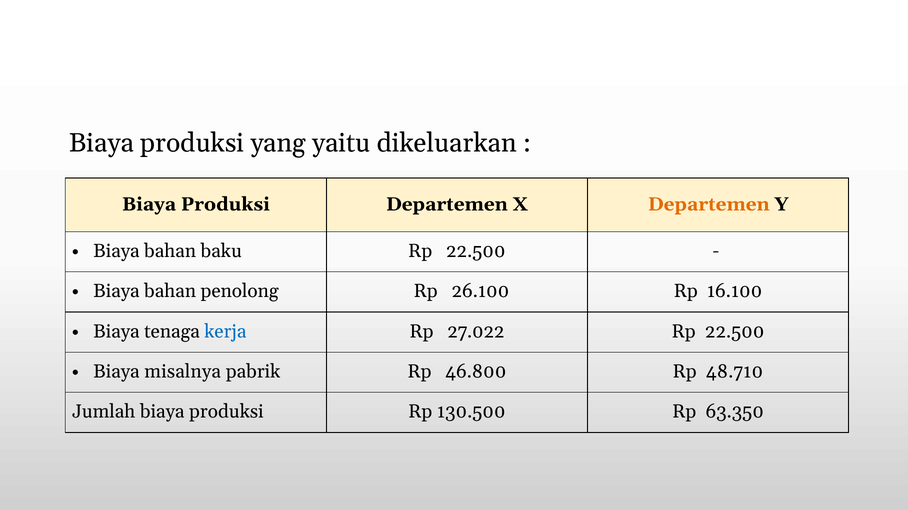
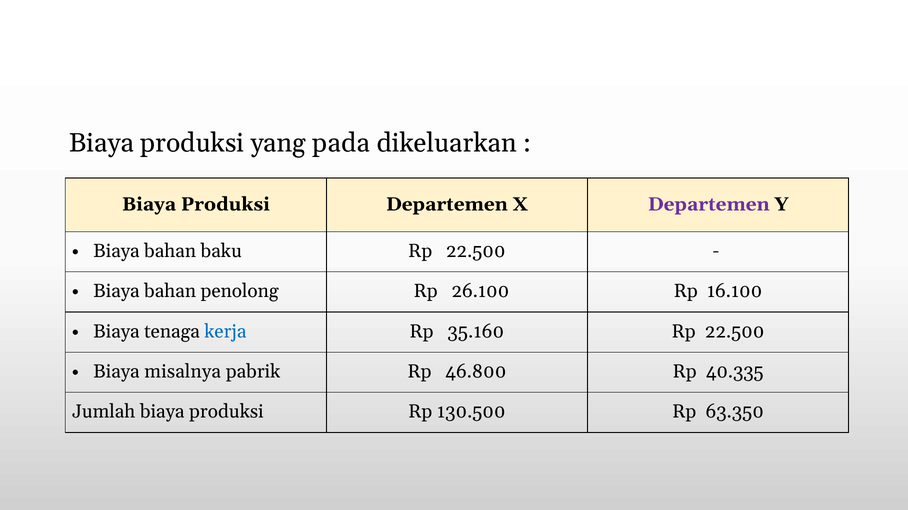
yaitu: yaitu -> pada
Departemen at (709, 205) colour: orange -> purple
27.022: 27.022 -> 35.160
48.710: 48.710 -> 40.335
